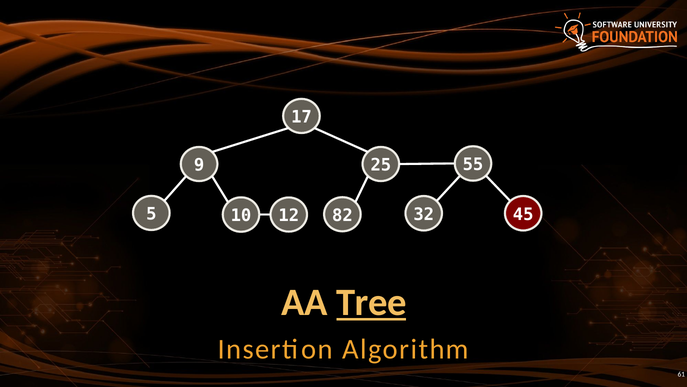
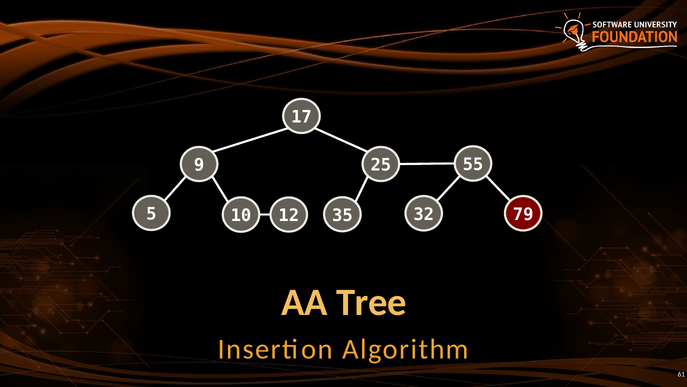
82: 82 -> 35
45: 45 -> 79
Tree underline: present -> none
